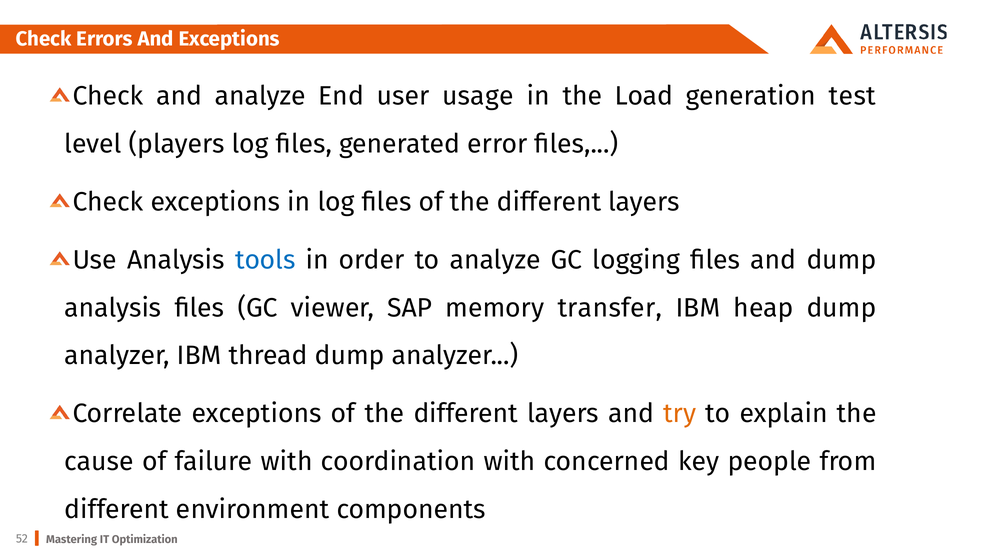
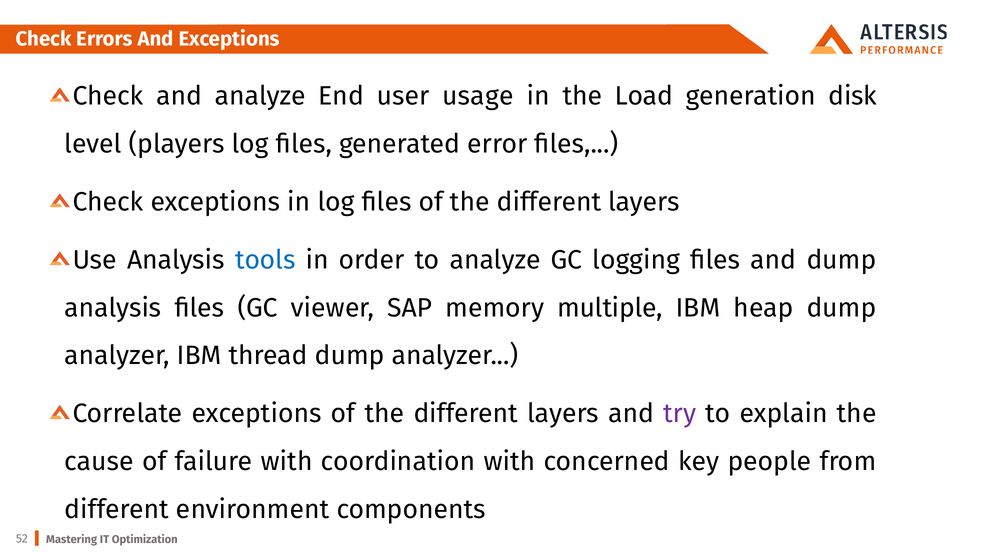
test: test -> disk
transfer: transfer -> multiple
try colour: orange -> purple
